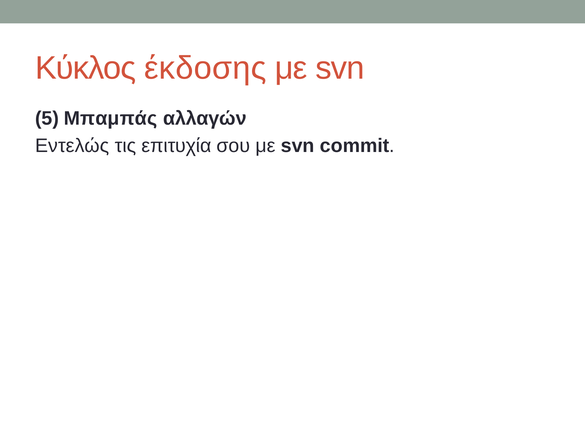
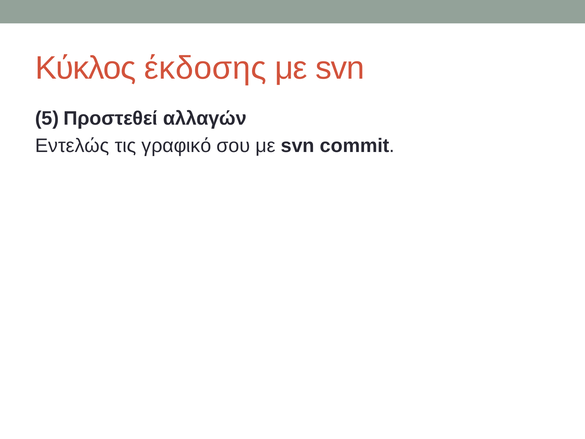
Μπαμπάς: Μπαμπάς -> Προστεθεί
επιτυχία: επιτυχία -> γραφικό
